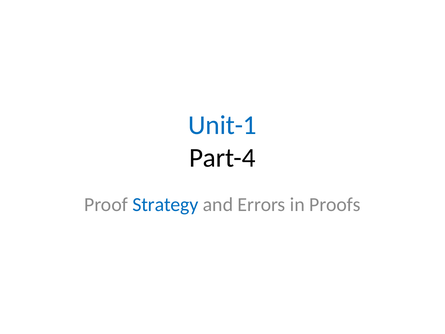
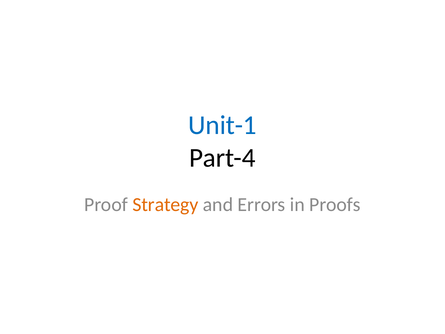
Strategy colour: blue -> orange
